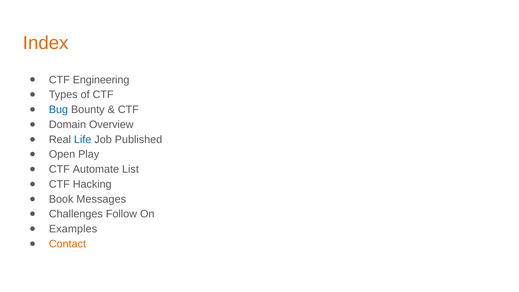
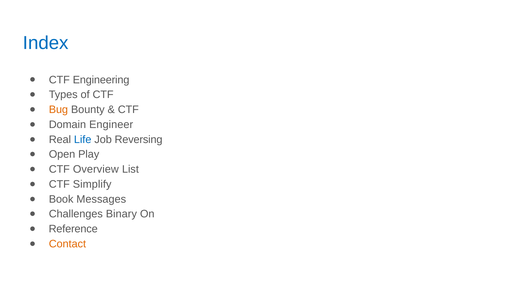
Index colour: orange -> blue
Bug colour: blue -> orange
Overview: Overview -> Engineer
Published: Published -> Reversing
Automate: Automate -> Overview
Hacking: Hacking -> Simplify
Follow: Follow -> Binary
Examples: Examples -> Reference
